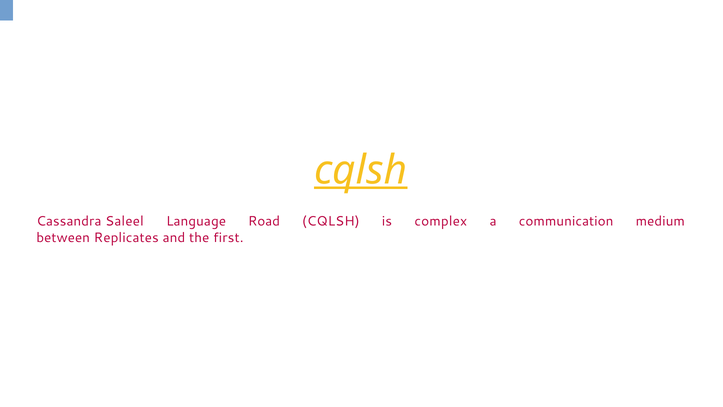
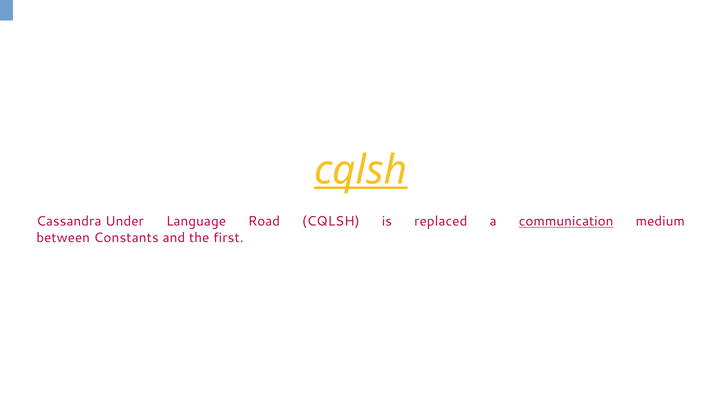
Saleel: Saleel -> Under
complex: complex -> replaced
communication underline: none -> present
Replicates: Replicates -> Constants
